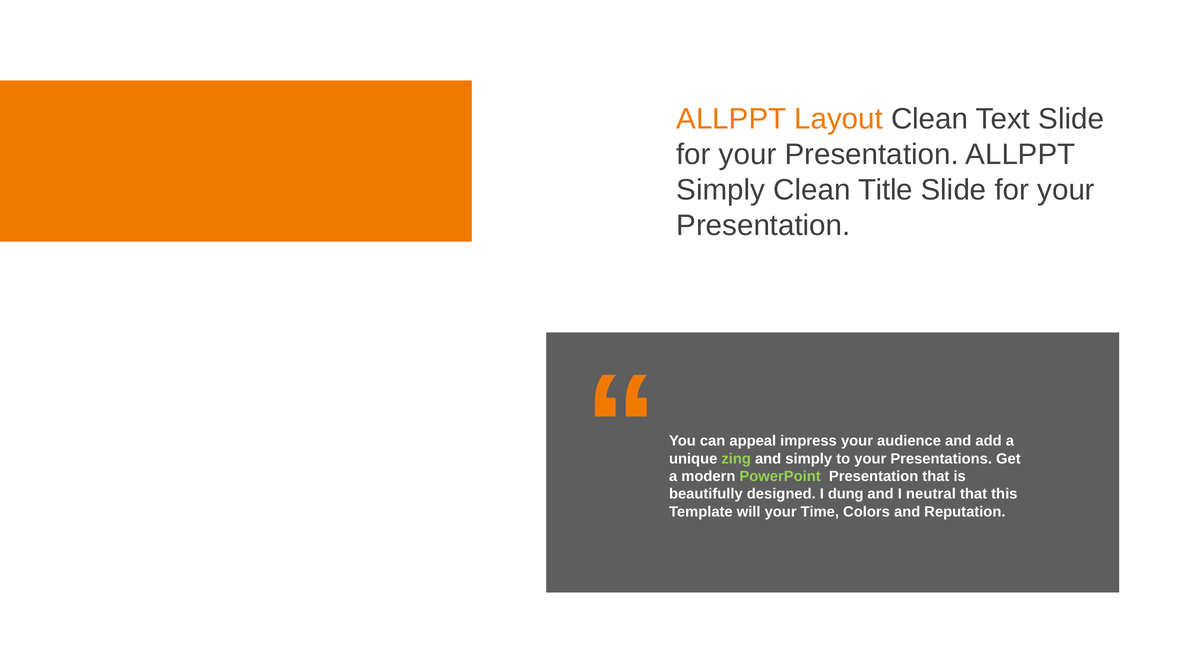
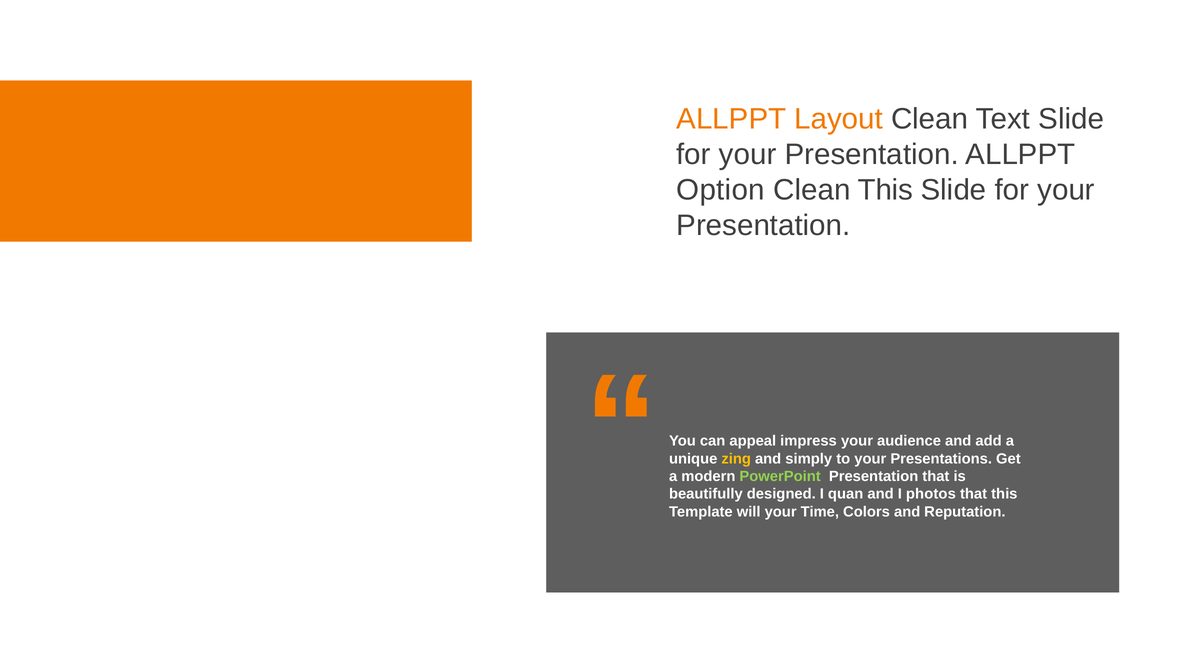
Simply at (721, 190): Simply -> Option
Clean Title: Title -> This
zing colour: light green -> yellow
dung: dung -> quan
neutral: neutral -> photos
